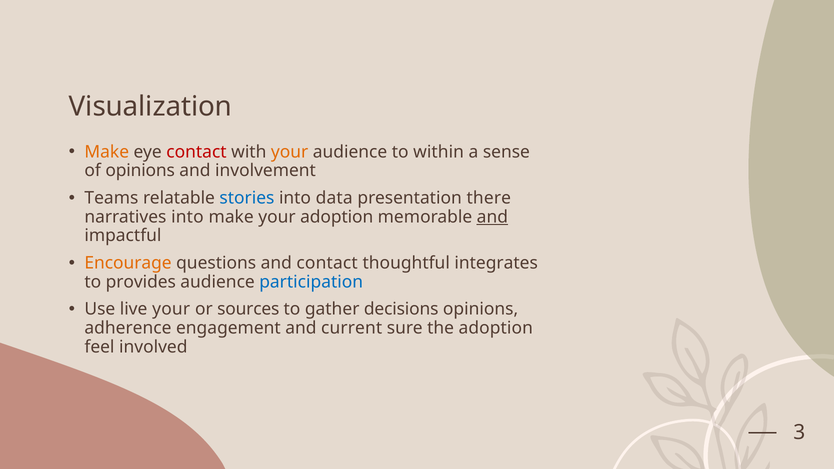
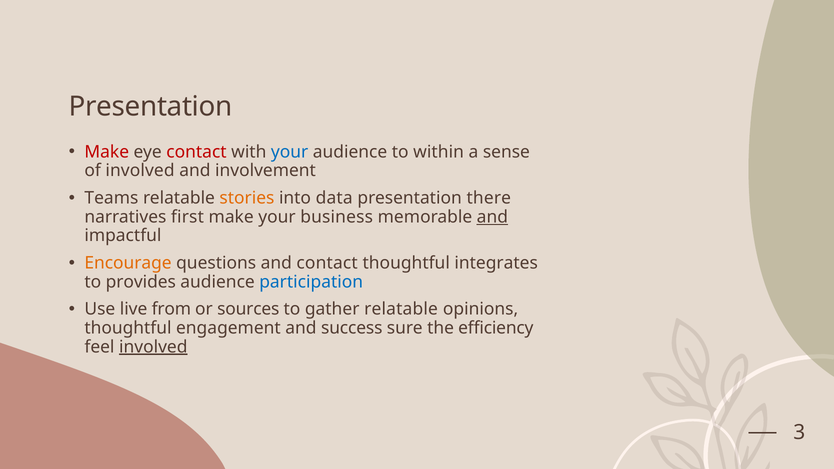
Visualization at (150, 107): Visualization -> Presentation
Make at (107, 152) colour: orange -> red
your at (290, 152) colour: orange -> blue
of opinions: opinions -> involved
stories colour: blue -> orange
narratives into: into -> first
your adoption: adoption -> business
live your: your -> from
gather decisions: decisions -> relatable
adherence at (128, 328): adherence -> thoughtful
current: current -> success
the adoption: adoption -> efficiency
involved at (153, 347) underline: none -> present
